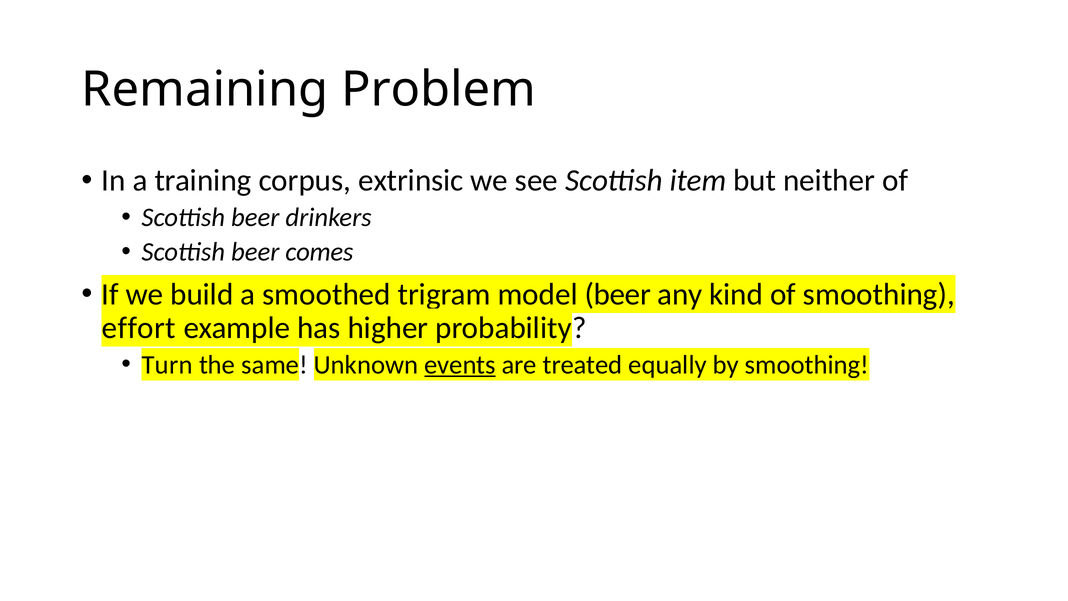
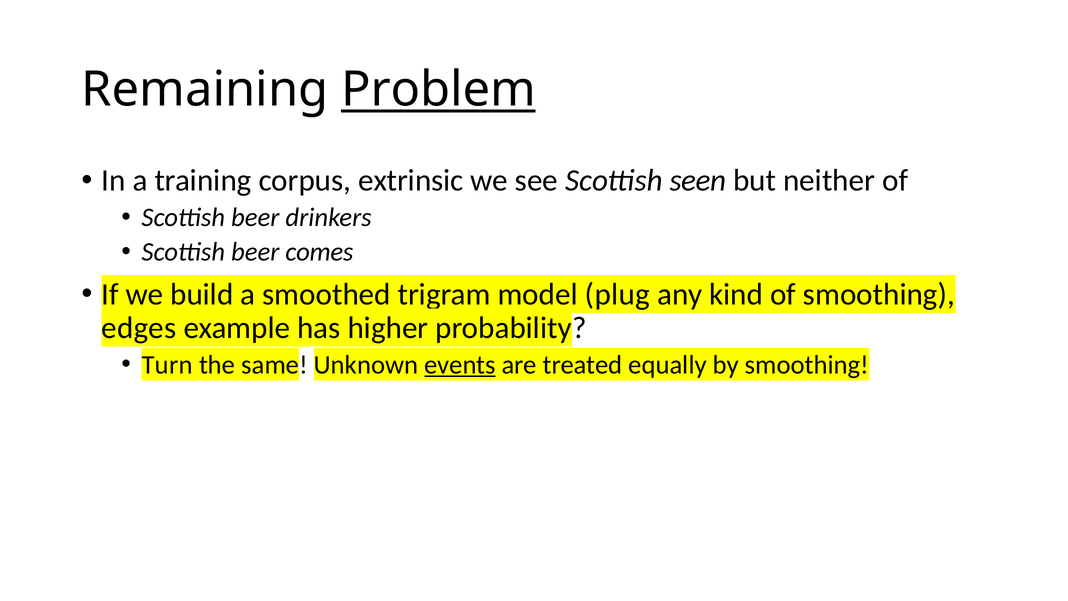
Problem underline: none -> present
item: item -> seen
beer at (618, 294): beer -> plug
effort: effort -> edges
